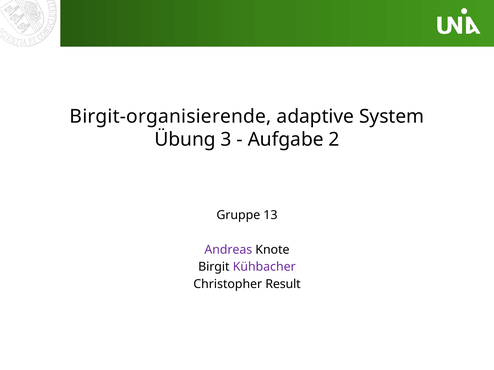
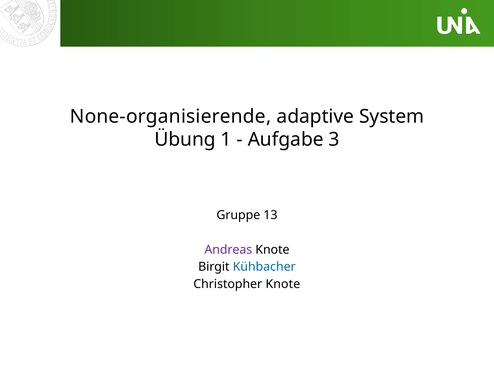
Birgit-organisierende: Birgit-organisierende -> None-organisierende
3: 3 -> 1
2: 2 -> 3
Kühbacher colour: purple -> blue
Christopher Result: Result -> Knote
